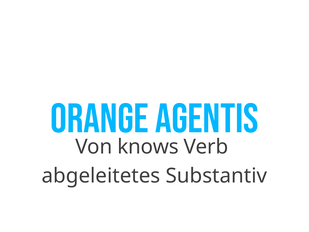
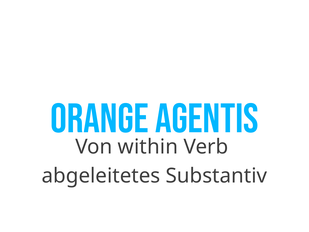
knows: knows -> within
